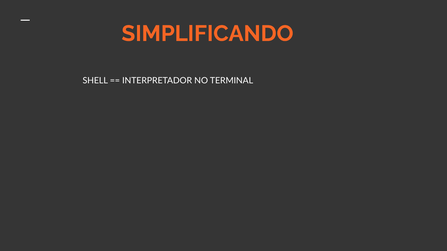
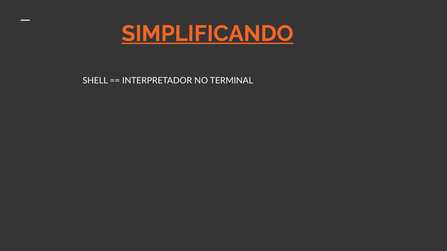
SIMPLIFICANDO underline: none -> present
